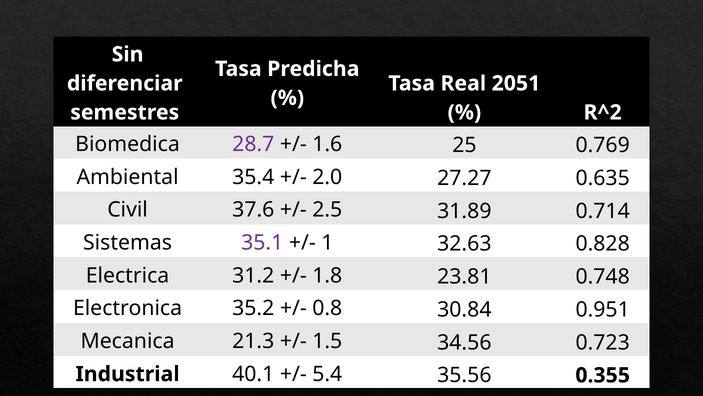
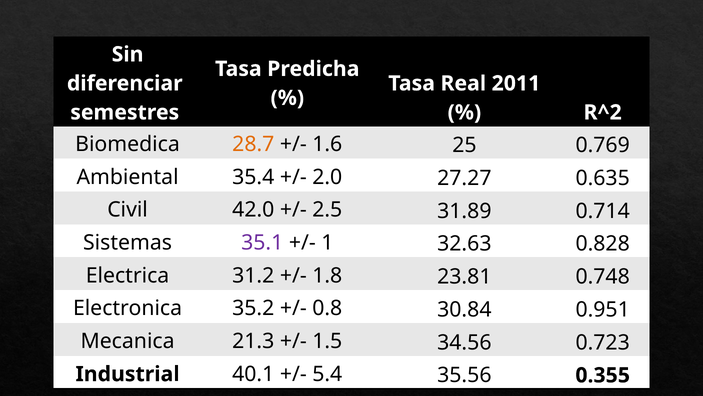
2051: 2051 -> 2011
28.7 colour: purple -> orange
37.6: 37.6 -> 42.0
